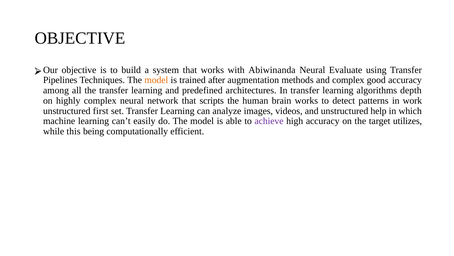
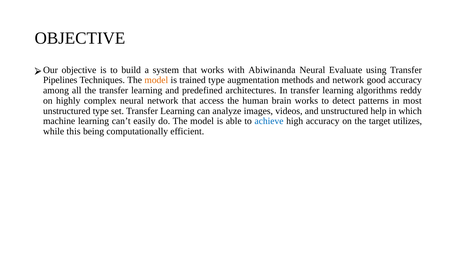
trained after: after -> type
and complex: complex -> network
depth: depth -> reddy
scripts: scripts -> access
work: work -> most
unstructured first: first -> type
achieve colour: purple -> blue
